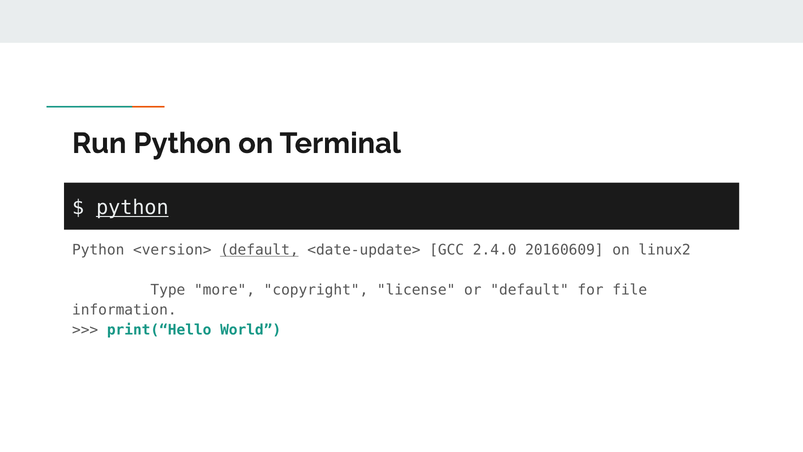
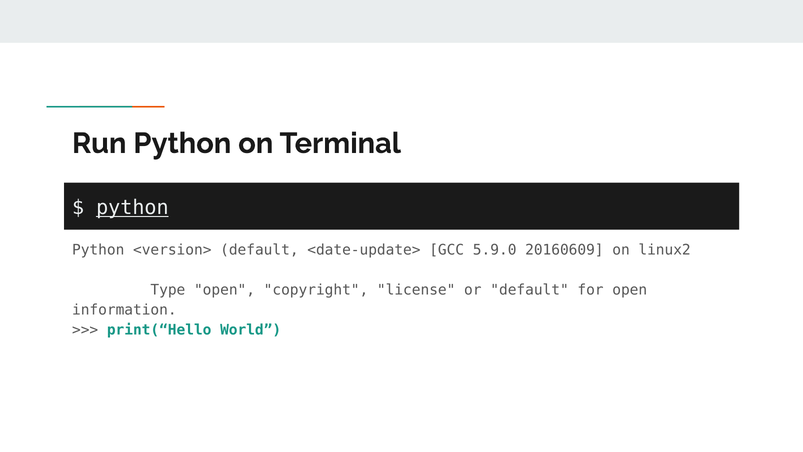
default at (259, 250) underline: present -> none
2.4.0: 2.4.0 -> 5.9.0
Type more: more -> open
for file: file -> open
